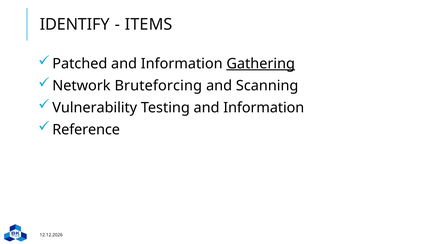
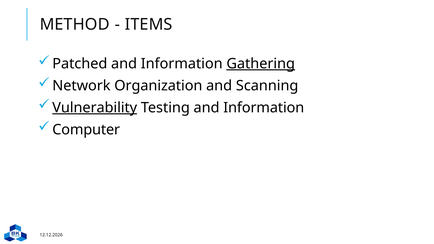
IDENTIFY: IDENTIFY -> METHOD
Bruteforcing: Bruteforcing -> Organization
Vulnerability underline: none -> present
Reference: Reference -> Computer
